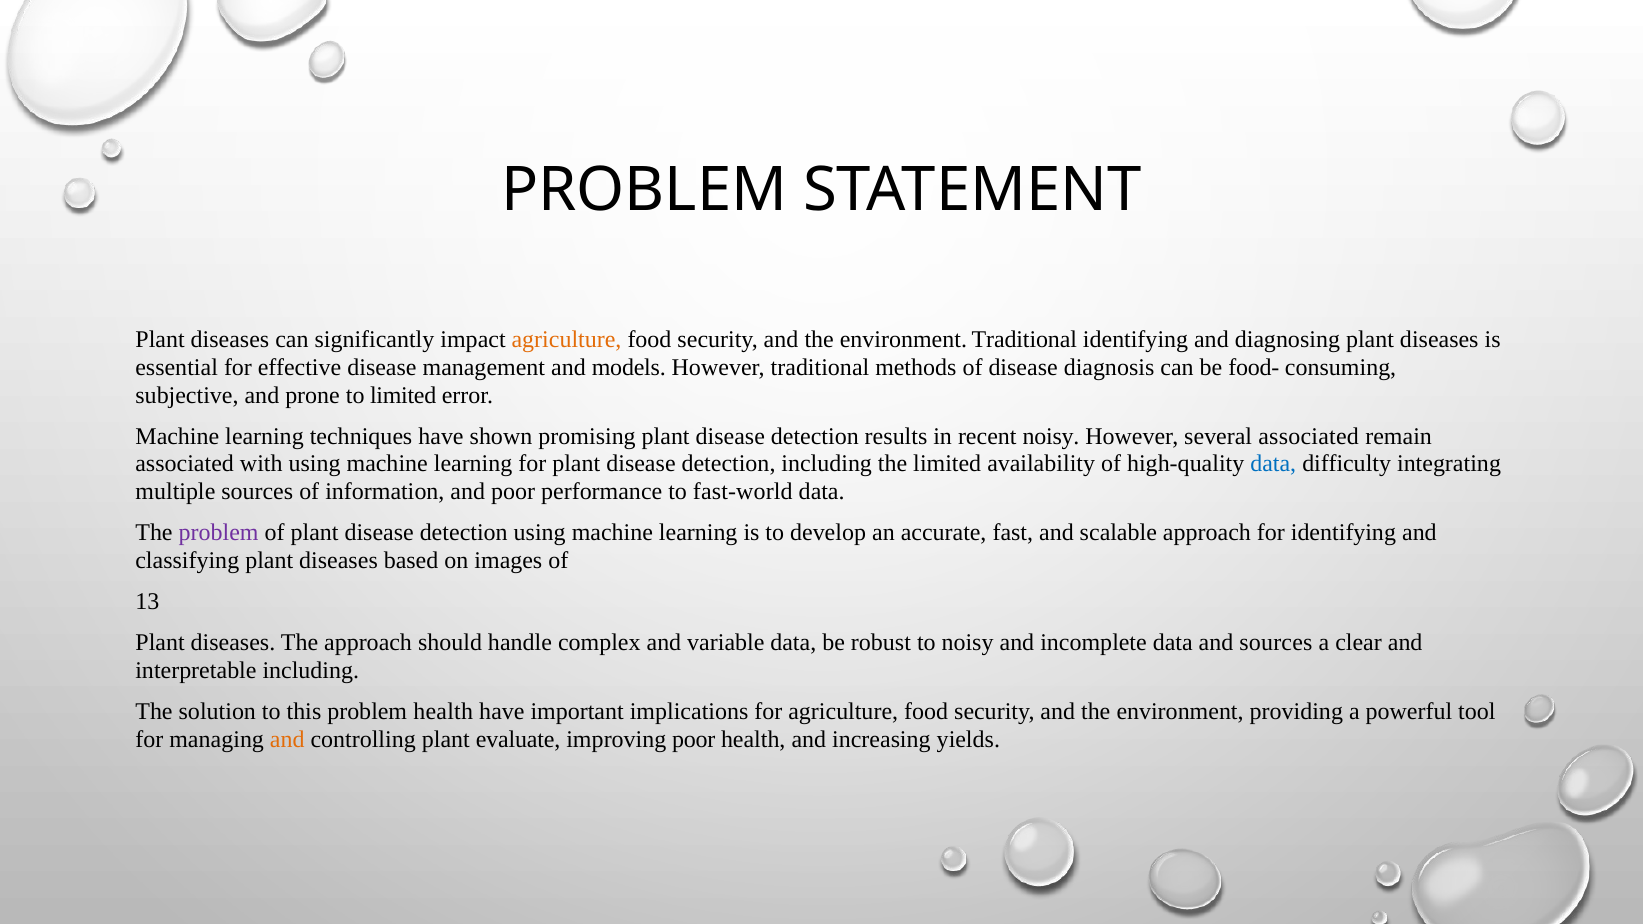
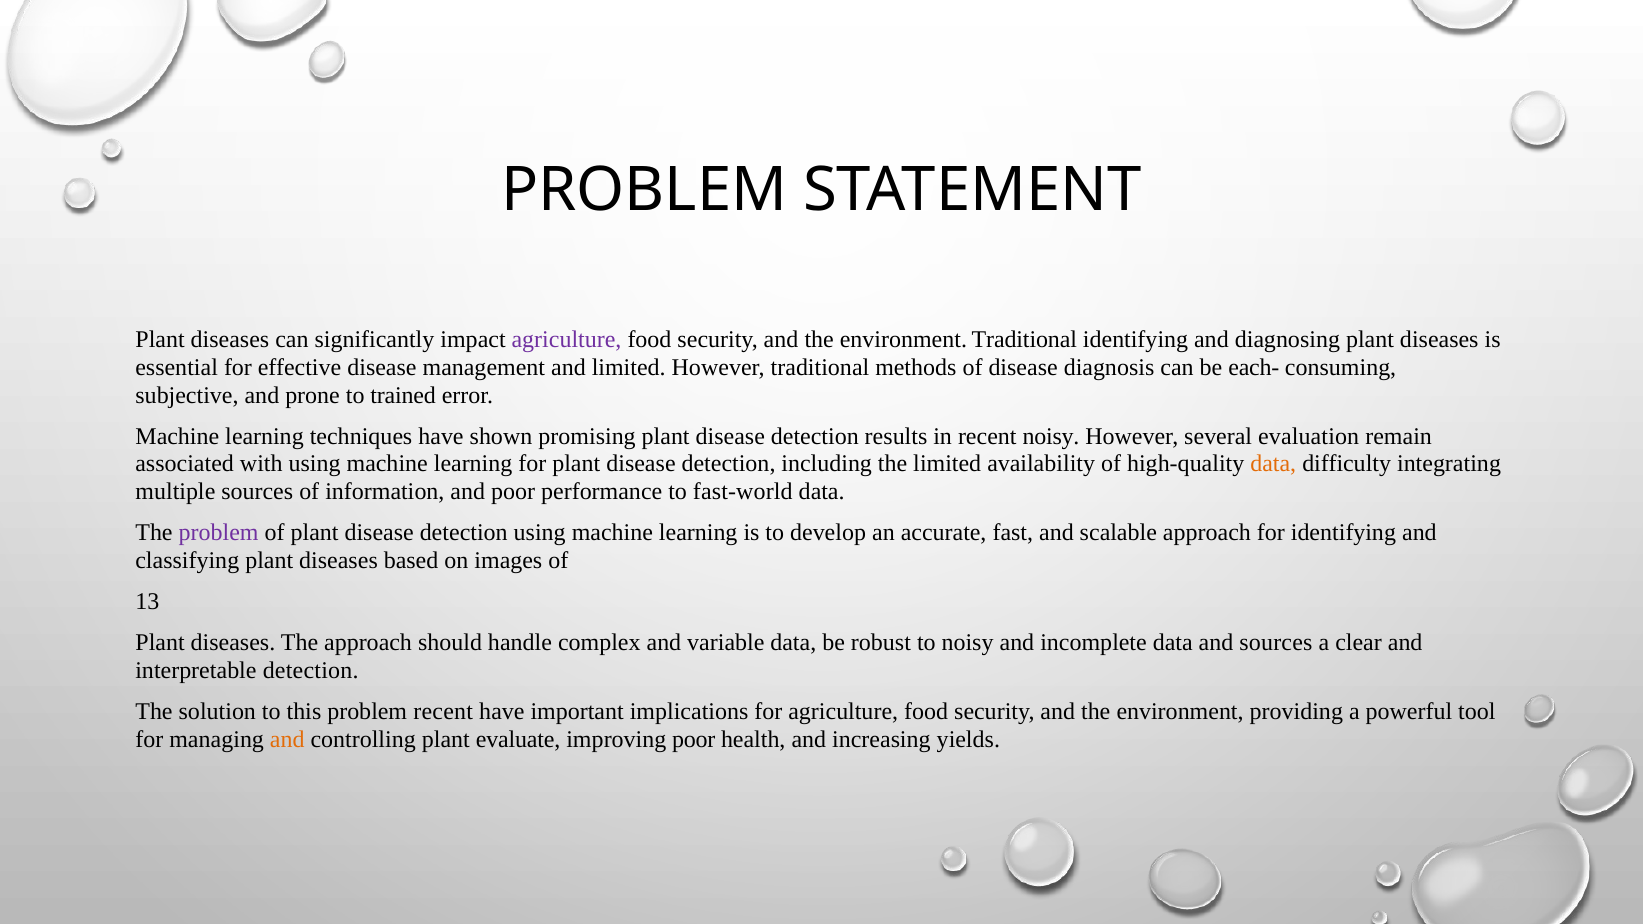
agriculture at (567, 340) colour: orange -> purple
and models: models -> limited
food-: food- -> each-
to limited: limited -> trained
several associated: associated -> evaluation
data at (1273, 464) colour: blue -> orange
interpretable including: including -> detection
problem health: health -> recent
